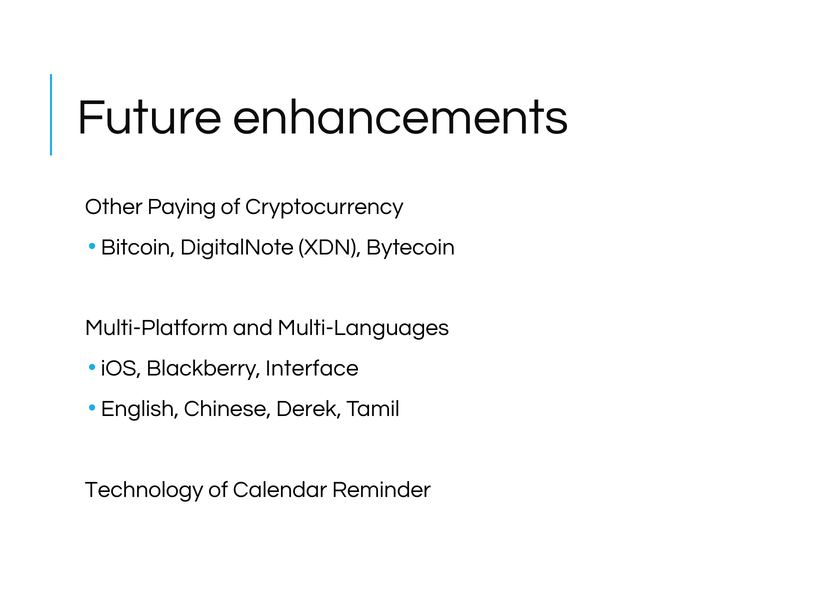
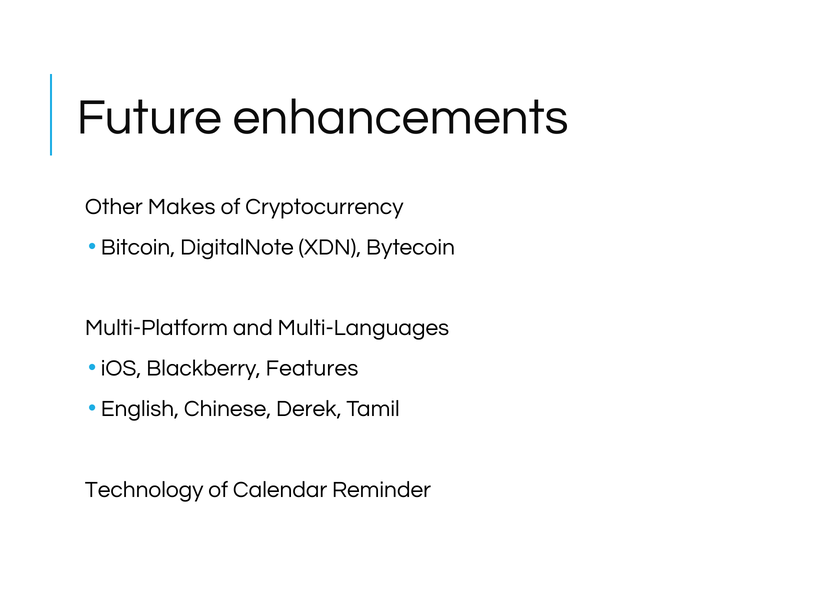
Paying: Paying -> Makes
Interface: Interface -> Features
